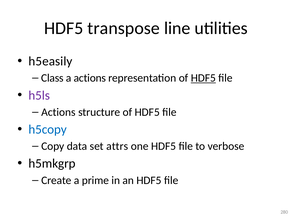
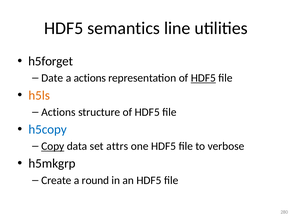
transpose: transpose -> semantics
h5easily: h5easily -> h5forget
Class: Class -> Date
h5ls colour: purple -> orange
Copy underline: none -> present
prime: prime -> round
